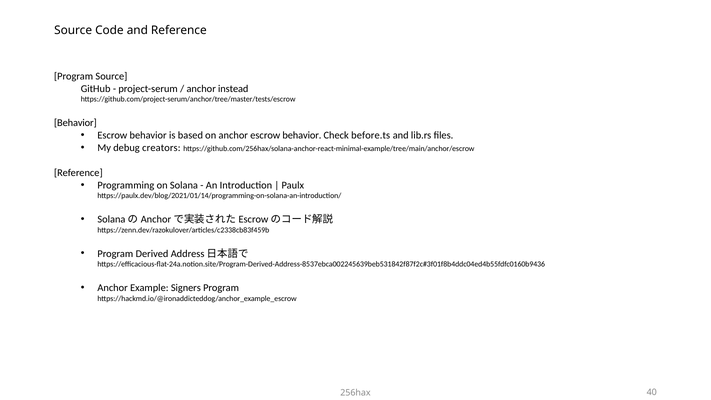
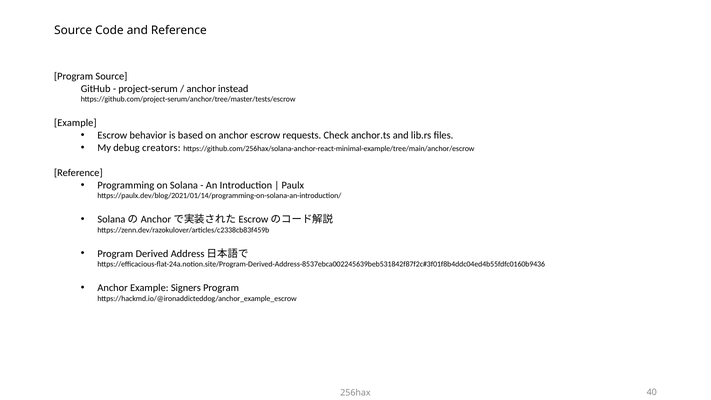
Behavior at (75, 123): Behavior -> Example
anchor escrow behavior: behavior -> requests
before.ts: before.ts -> anchor.ts
